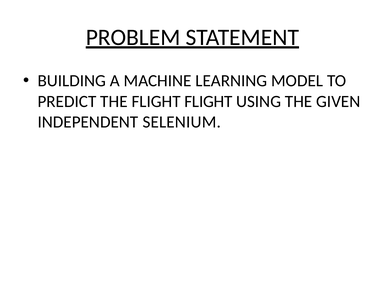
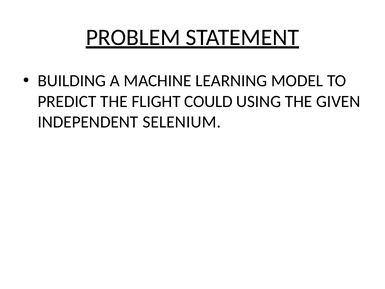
FLIGHT FLIGHT: FLIGHT -> COULD
